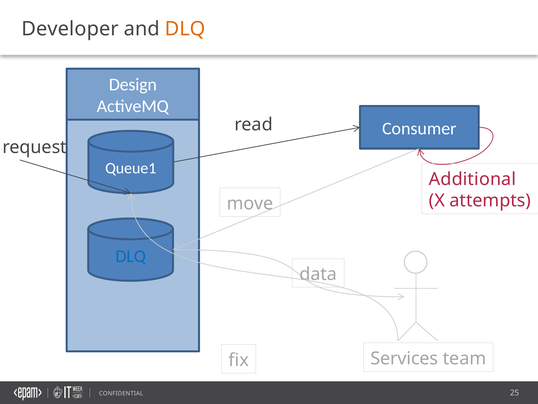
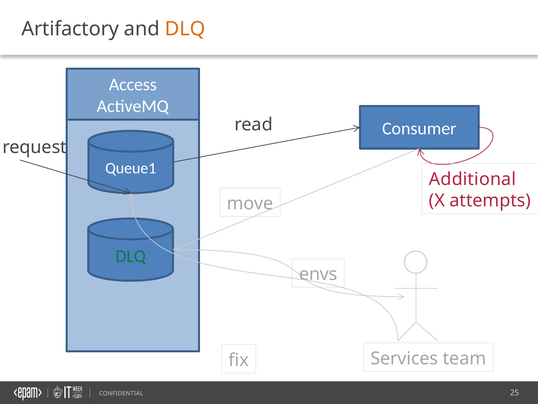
Developer: Developer -> Artifactory
Design: Design -> Access
DLQ at (131, 256) colour: blue -> green
data: data -> envs
